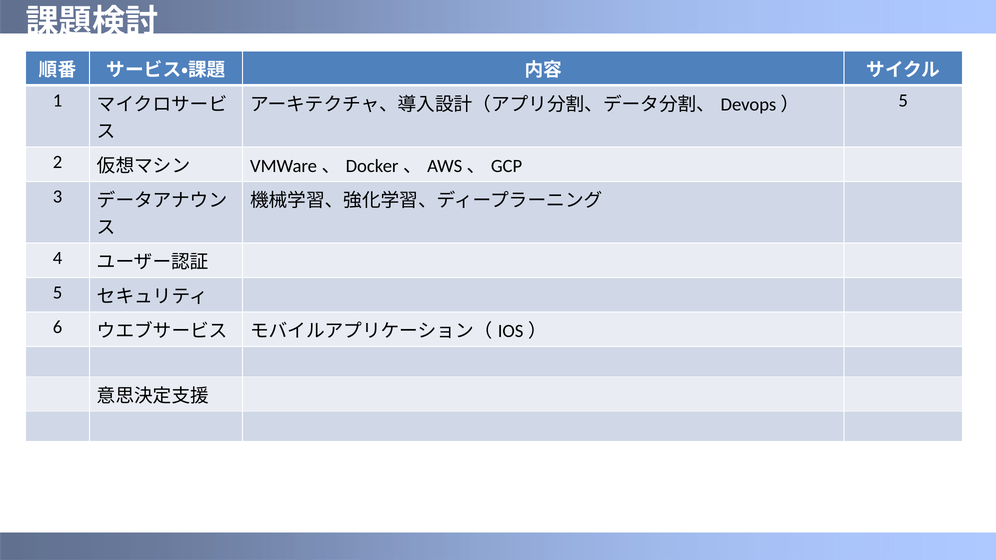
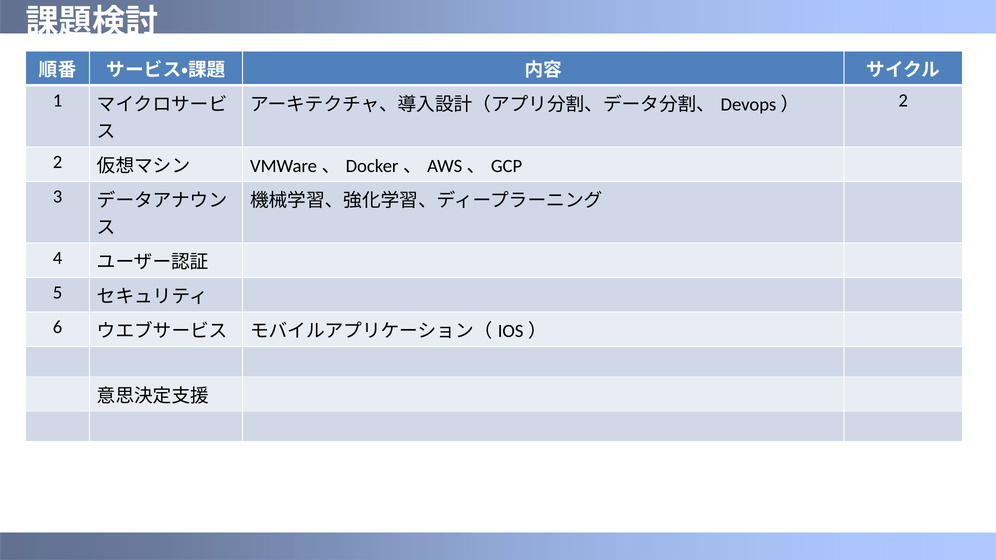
5 at (903, 101): 5 -> 2
